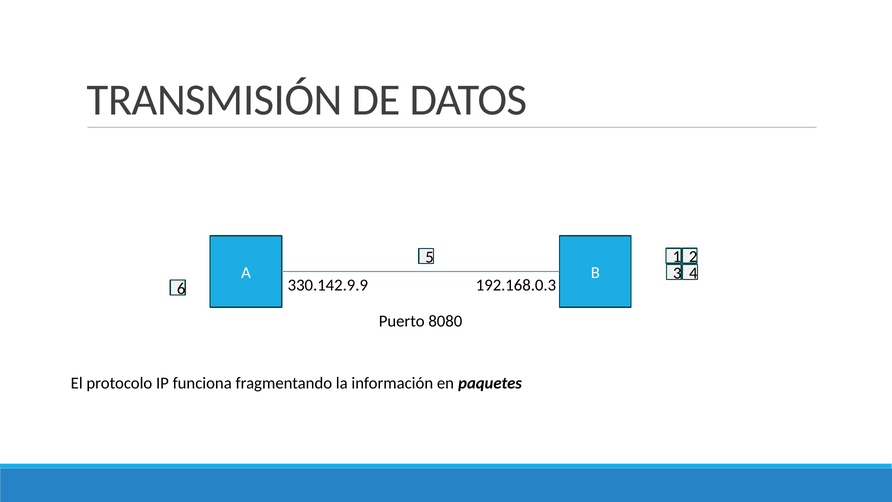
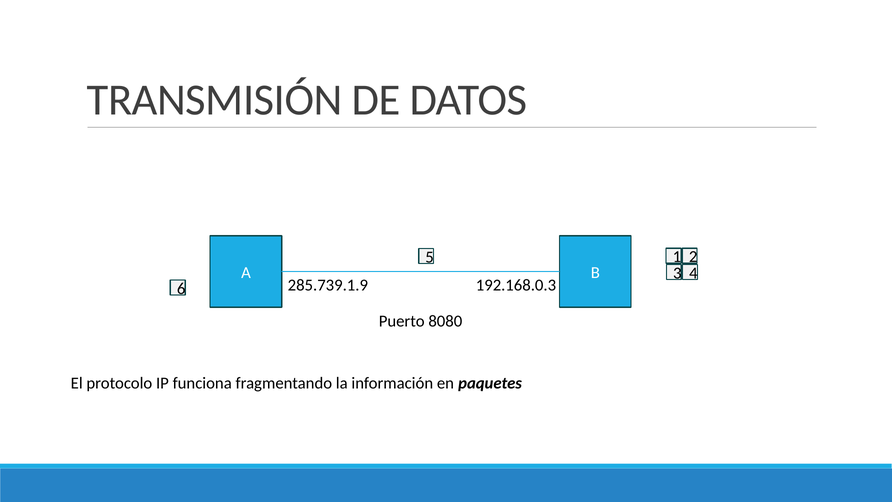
330.142.9.9: 330.142.9.9 -> 285.739.1.9
